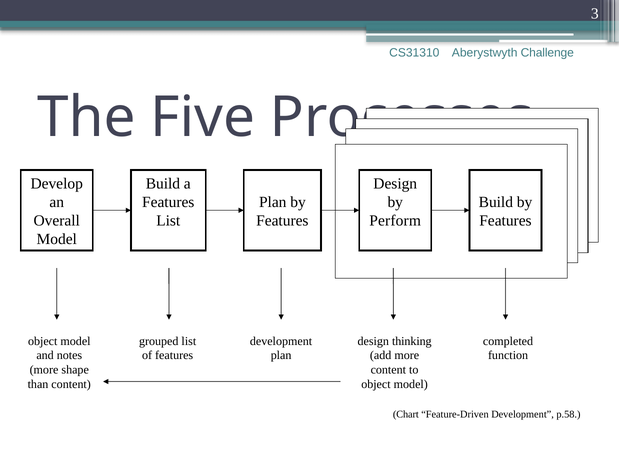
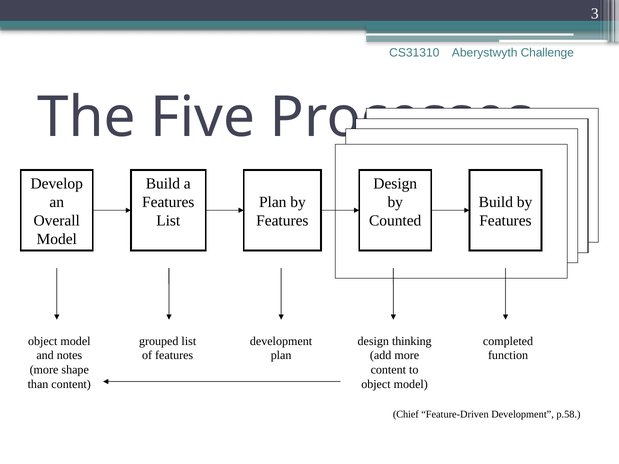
Perform: Perform -> Counted
Chart: Chart -> Chief
